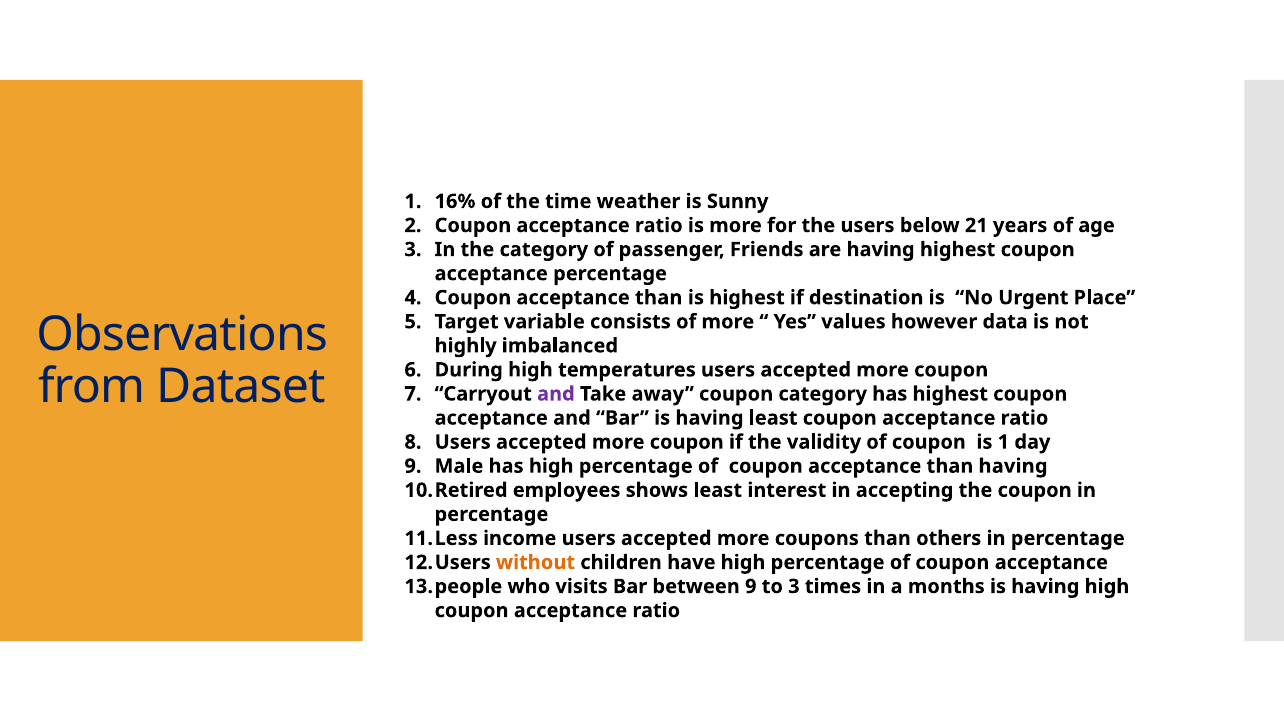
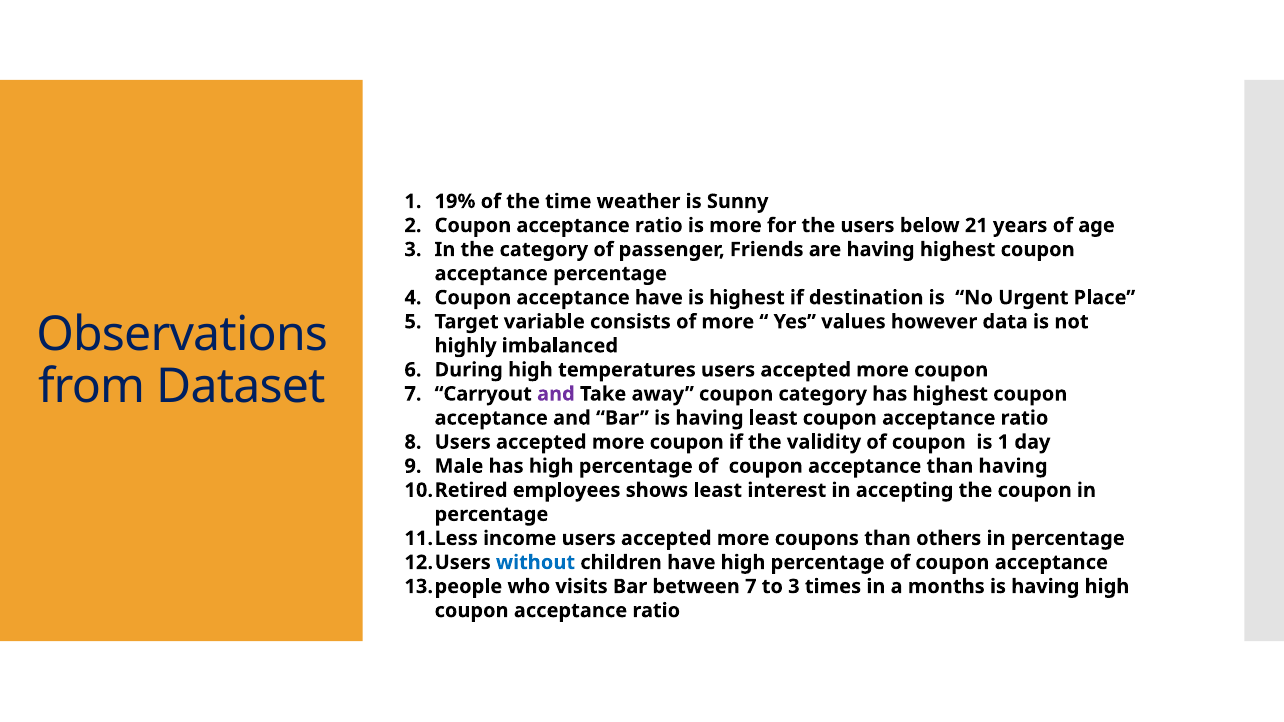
16%: 16% -> 19%
than at (659, 298): than -> have
without colour: orange -> blue
between 9: 9 -> 7
